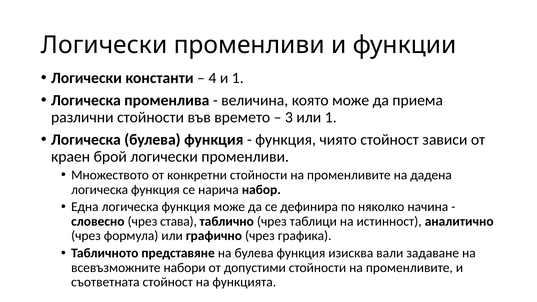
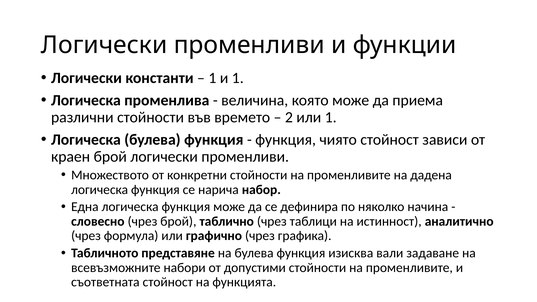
4 at (212, 78): 4 -> 1
3: 3 -> 2
чрез става: става -> брой
